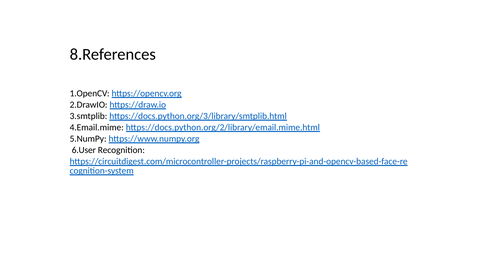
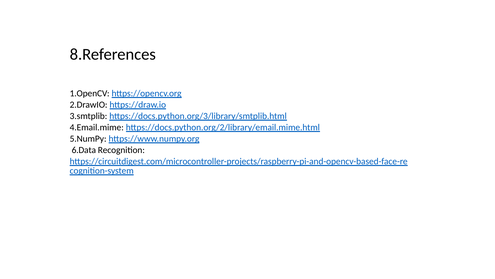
6.User: 6.User -> 6.Data
